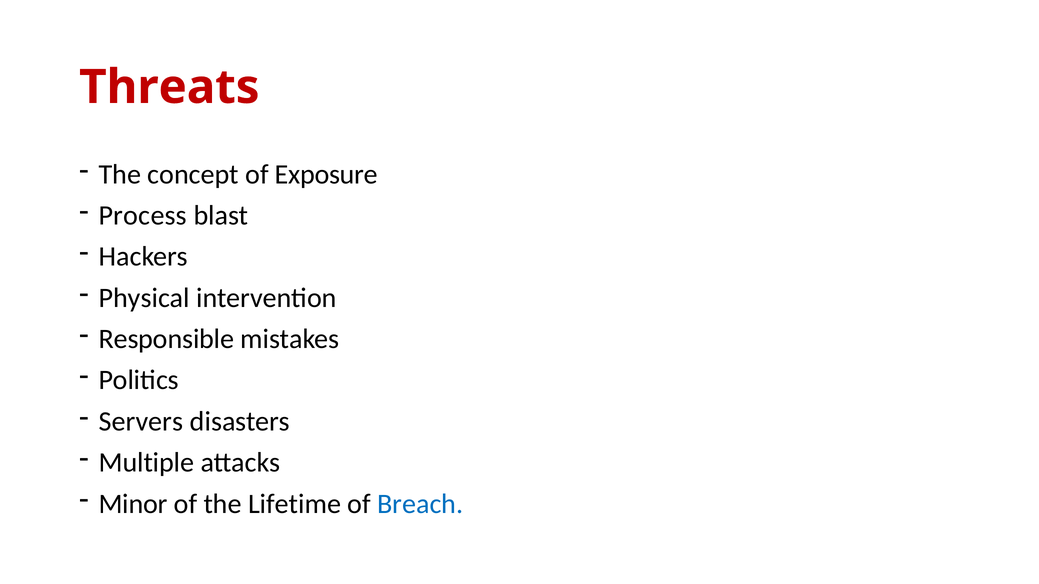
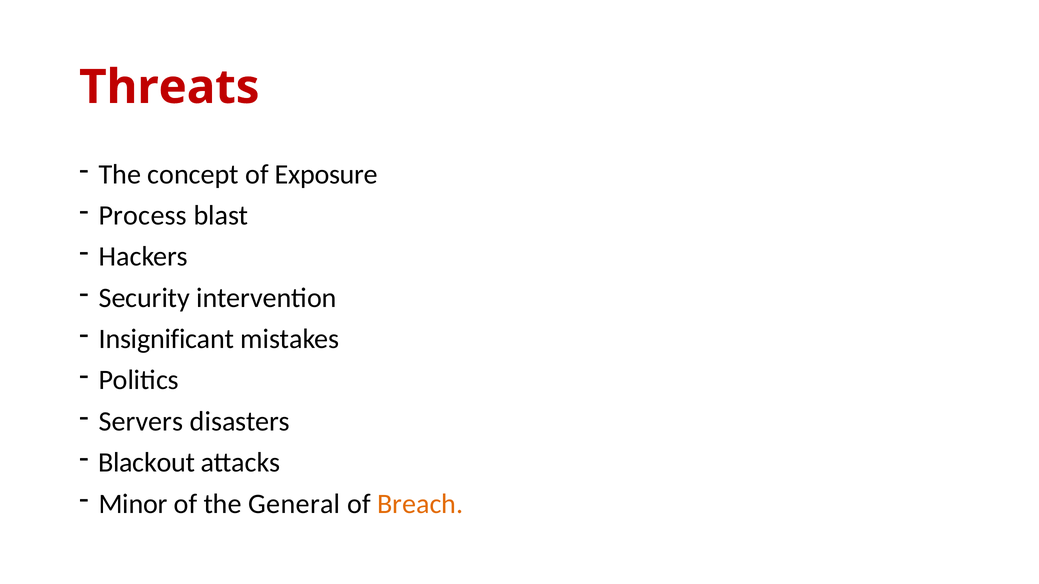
Physical: Physical -> Security
Responsible: Responsible -> Insignificant
Multiple: Multiple -> Blackout
Lifetime: Lifetime -> General
Breach colour: blue -> orange
